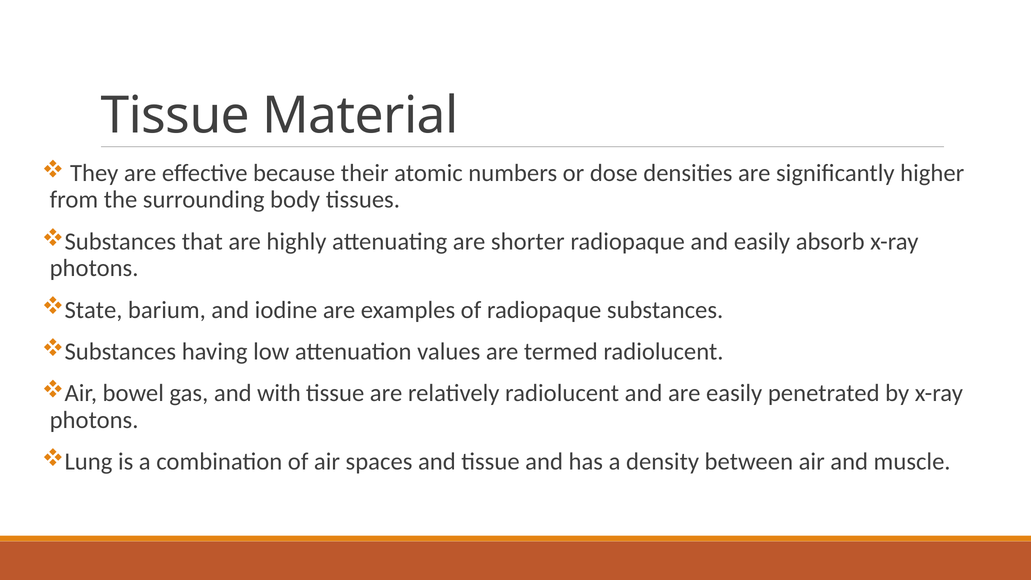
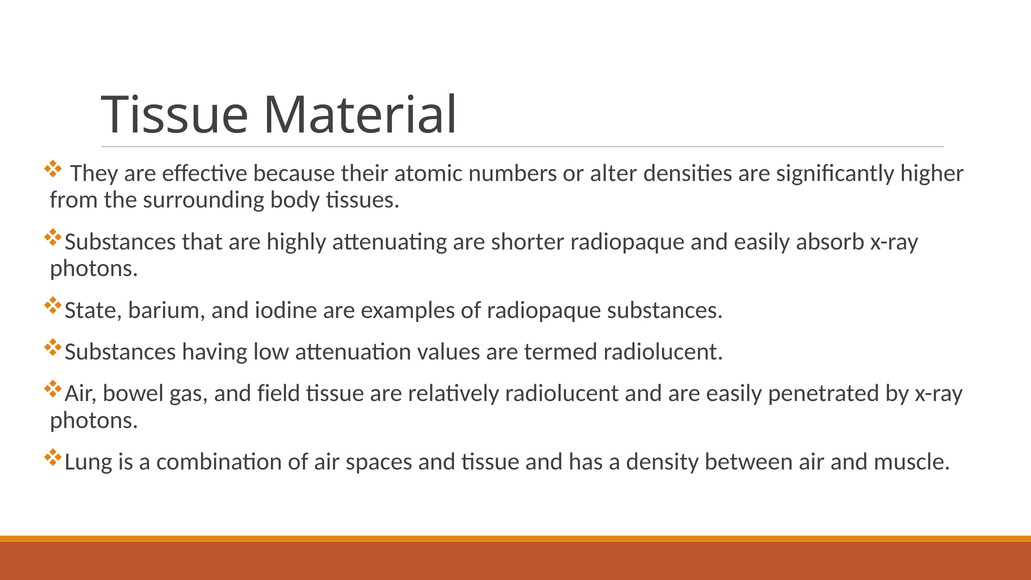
dose: dose -> alter
with: with -> field
